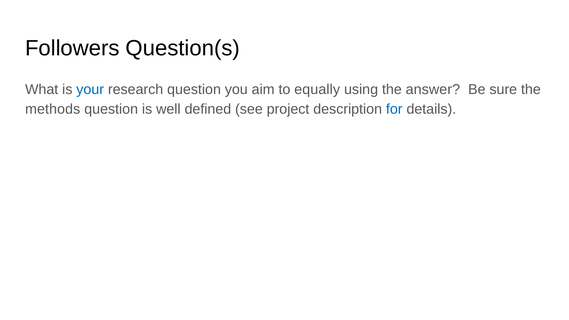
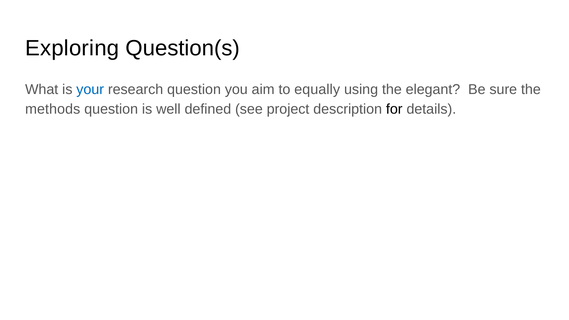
Followers: Followers -> Exploring
answer: answer -> elegant
for colour: blue -> black
